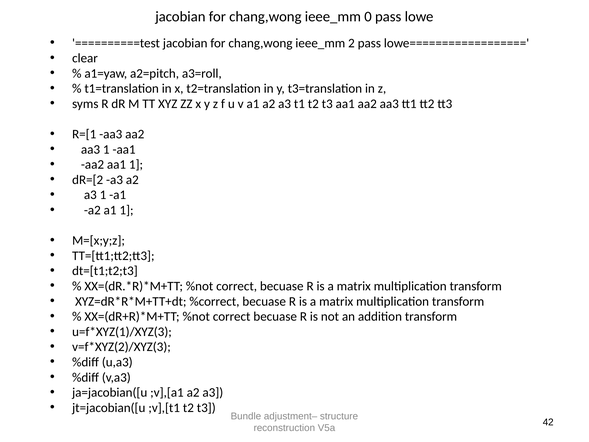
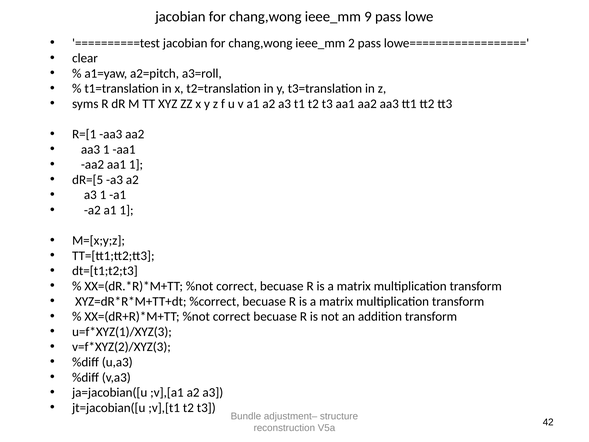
0: 0 -> 9
dR=[2: dR=[2 -> dR=[5
